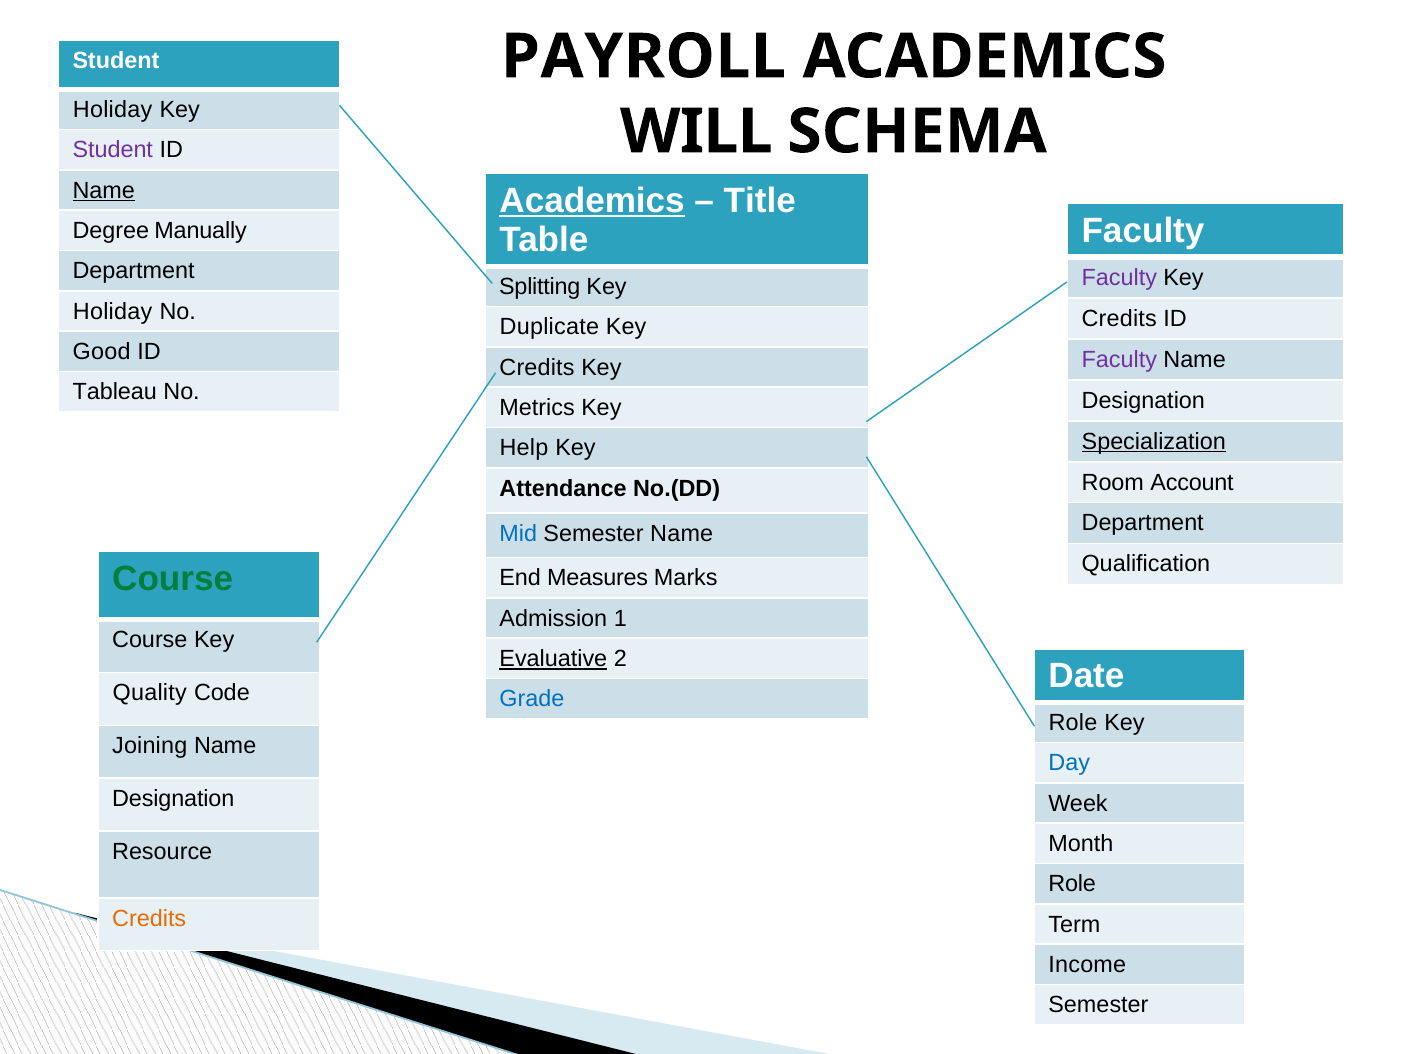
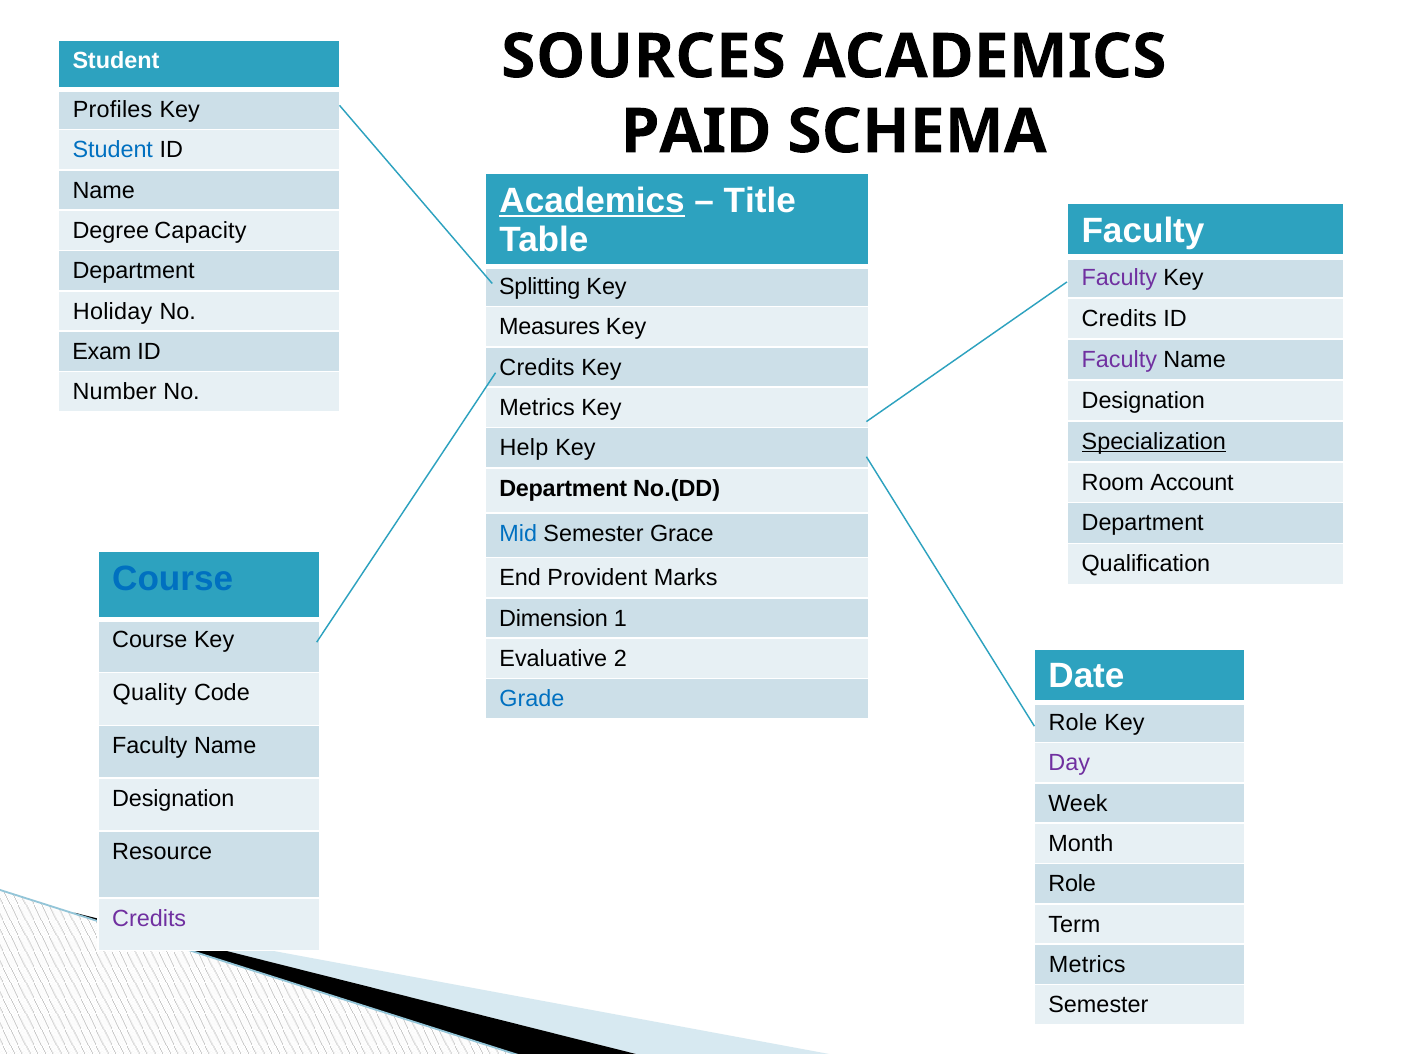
PAYROLL: PAYROLL -> SOURCES
Holiday at (113, 110): Holiday -> Profiles
WILL: WILL -> PAID
Student at (113, 150) colour: purple -> blue
Name at (104, 190) underline: present -> none
Manually: Manually -> Capacity
Duplicate: Duplicate -> Measures
Good: Good -> Exam
Tableau: Tableau -> Number
Attendance at (563, 488): Attendance -> Department
Semester Name: Name -> Grace
Course at (173, 579) colour: green -> blue
Measures: Measures -> Provident
Admission: Admission -> Dimension
Evaluative underline: present -> none
Joining at (150, 746): Joining -> Faculty
Day colour: blue -> purple
Credits at (149, 918) colour: orange -> purple
Income at (1087, 965): Income -> Metrics
